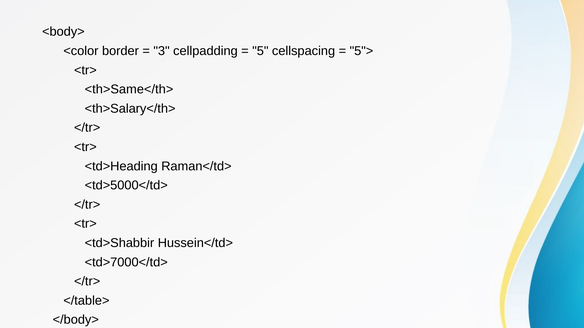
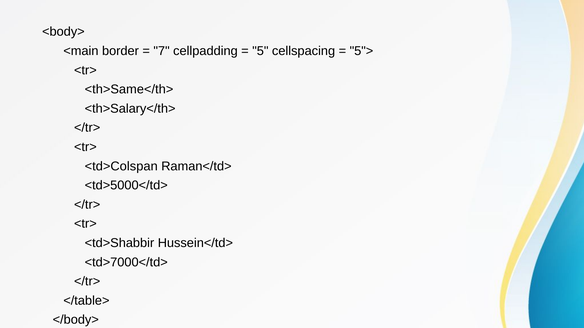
<color: <color -> <main
3: 3 -> 7
<td>Heading: <td>Heading -> <td>Colspan
